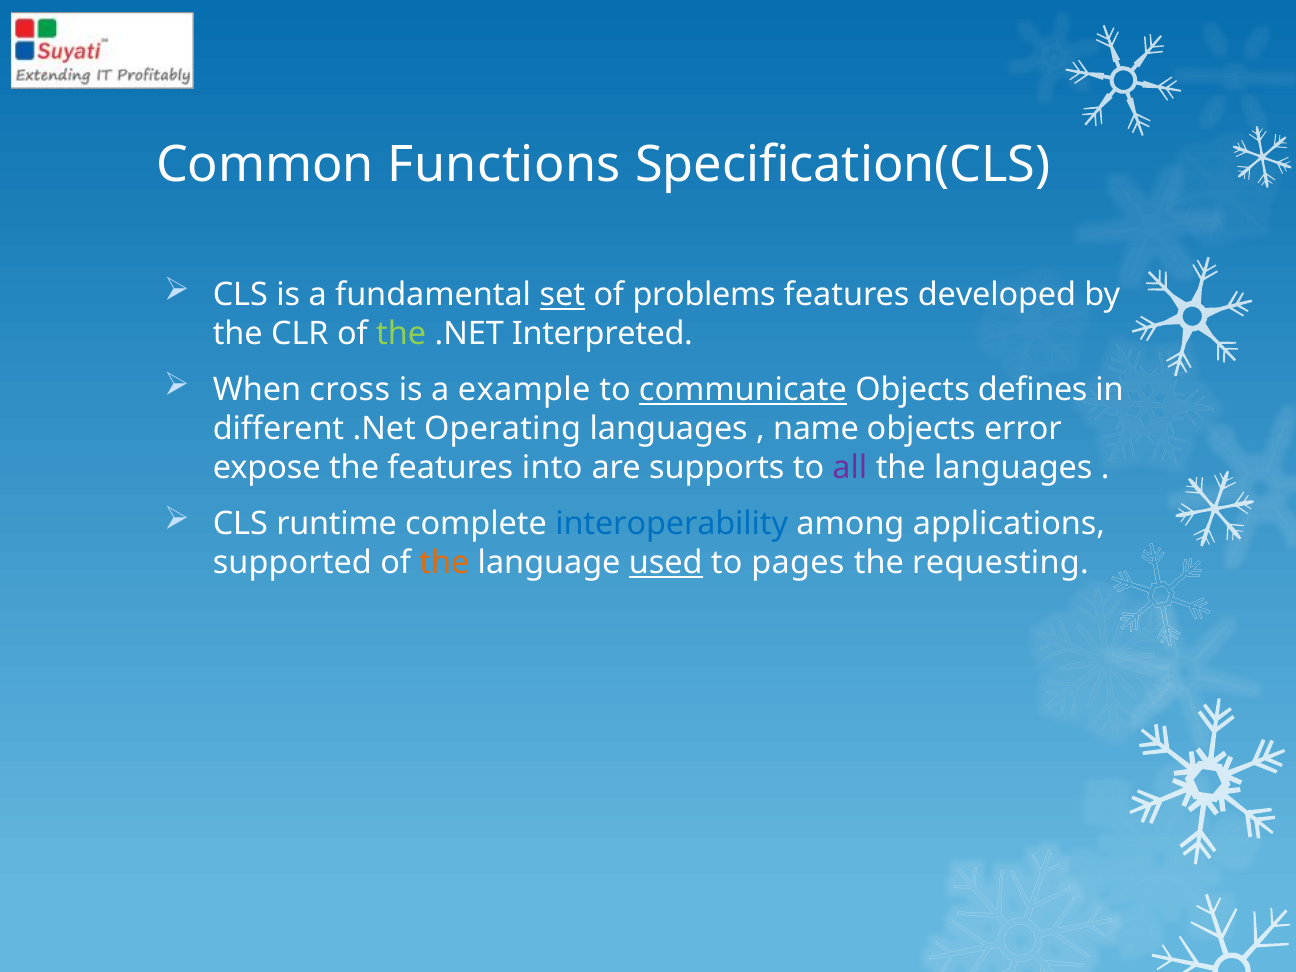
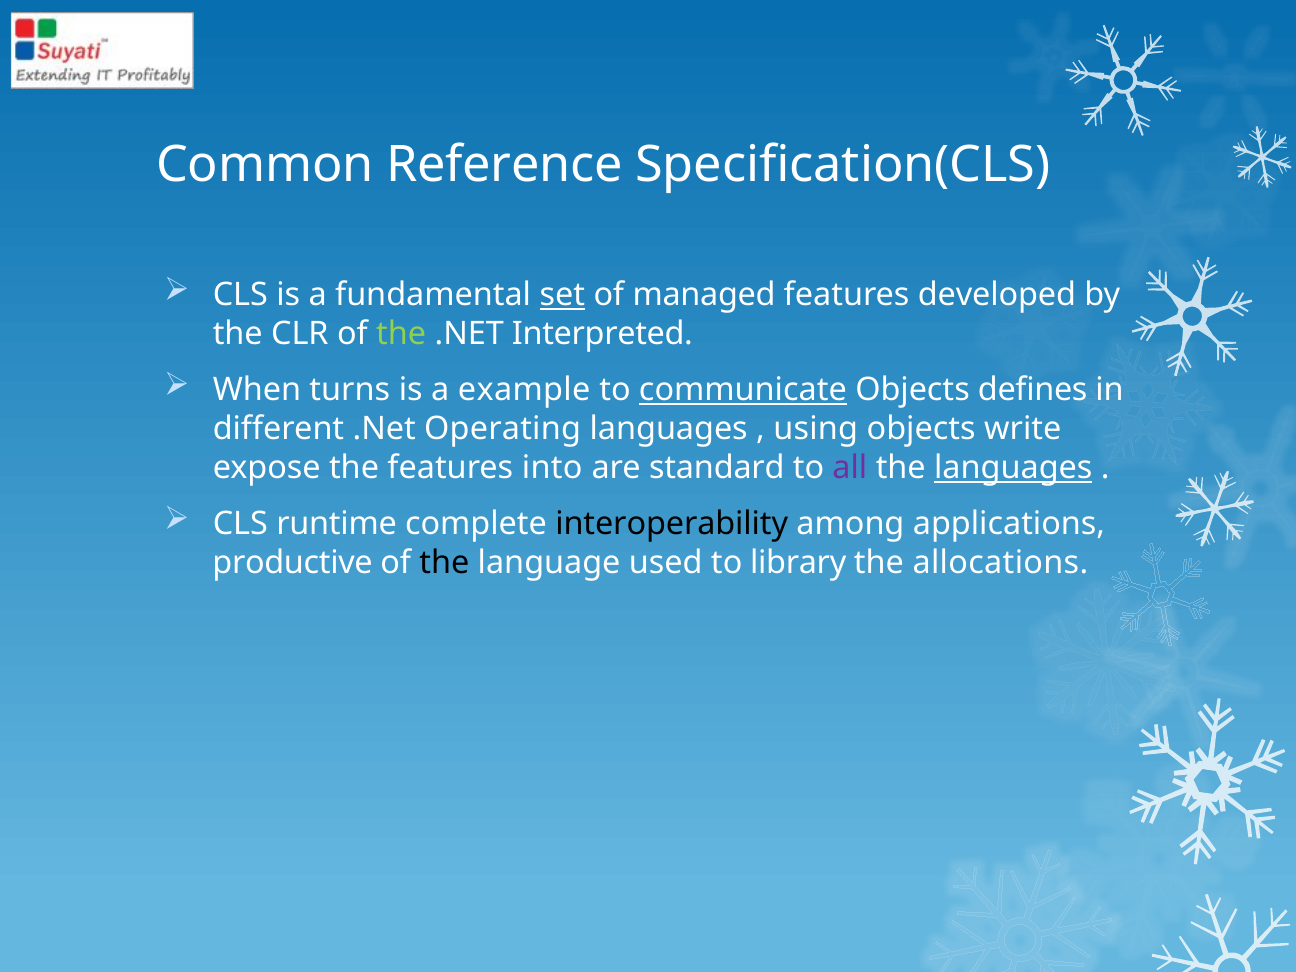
Functions: Functions -> Reference
problems: problems -> managed
cross: cross -> turns
name: name -> using
error: error -> write
supports: supports -> standard
languages at (1013, 468) underline: none -> present
interoperability colour: blue -> black
supported: supported -> productive
the at (444, 563) colour: orange -> black
used underline: present -> none
pages: pages -> library
requesting: requesting -> allocations
